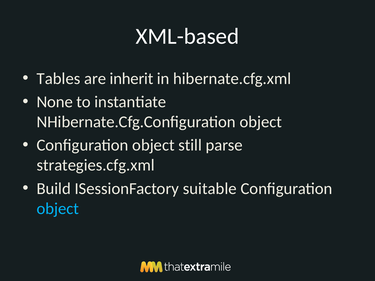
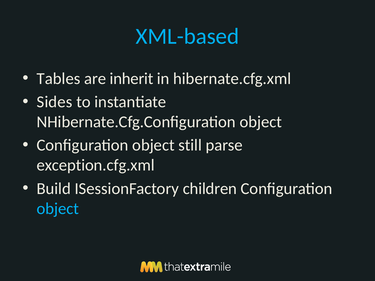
XML-based colour: white -> light blue
None: None -> Sides
strategies.cfg.xml: strategies.cfg.xml -> exception.cfg.xml
suitable: suitable -> children
